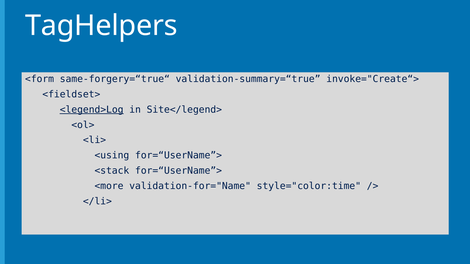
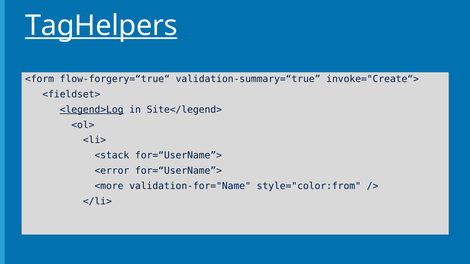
TagHelpers underline: none -> present
same-forgery=“true“: same-forgery=“true“ -> flow-forgery=“true“
<using: <using -> <stack
<stack: <stack -> <error
style="color:time: style="color:time -> style="color:from
